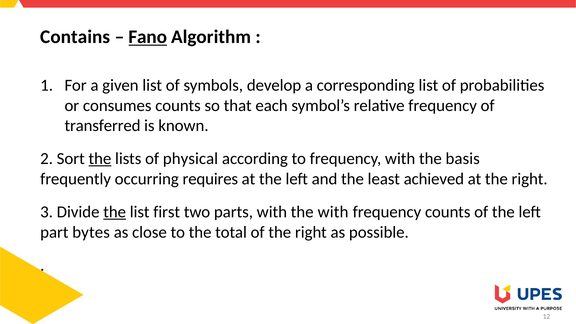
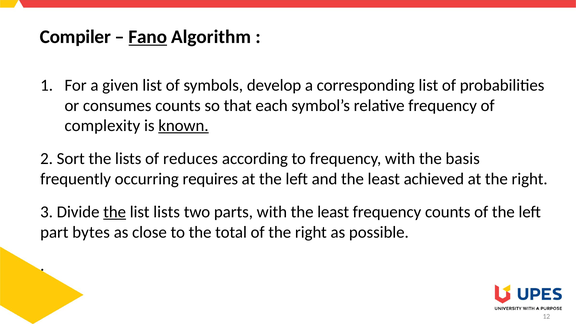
Contains: Contains -> Compiler
transferred: transferred -> complexity
known underline: none -> present
the at (100, 159) underline: present -> none
physical: physical -> reduces
list first: first -> lists
with the with: with -> least
